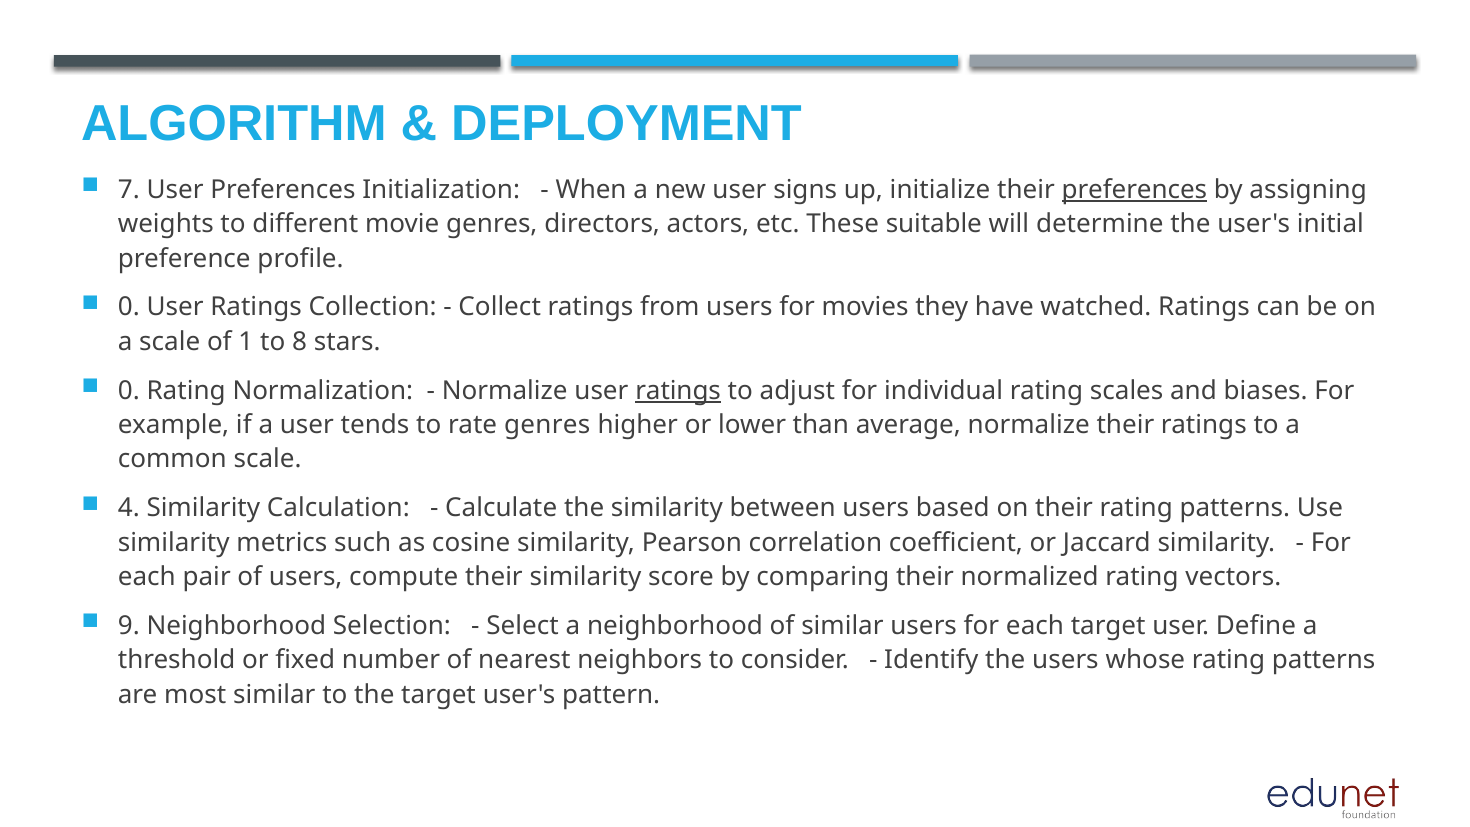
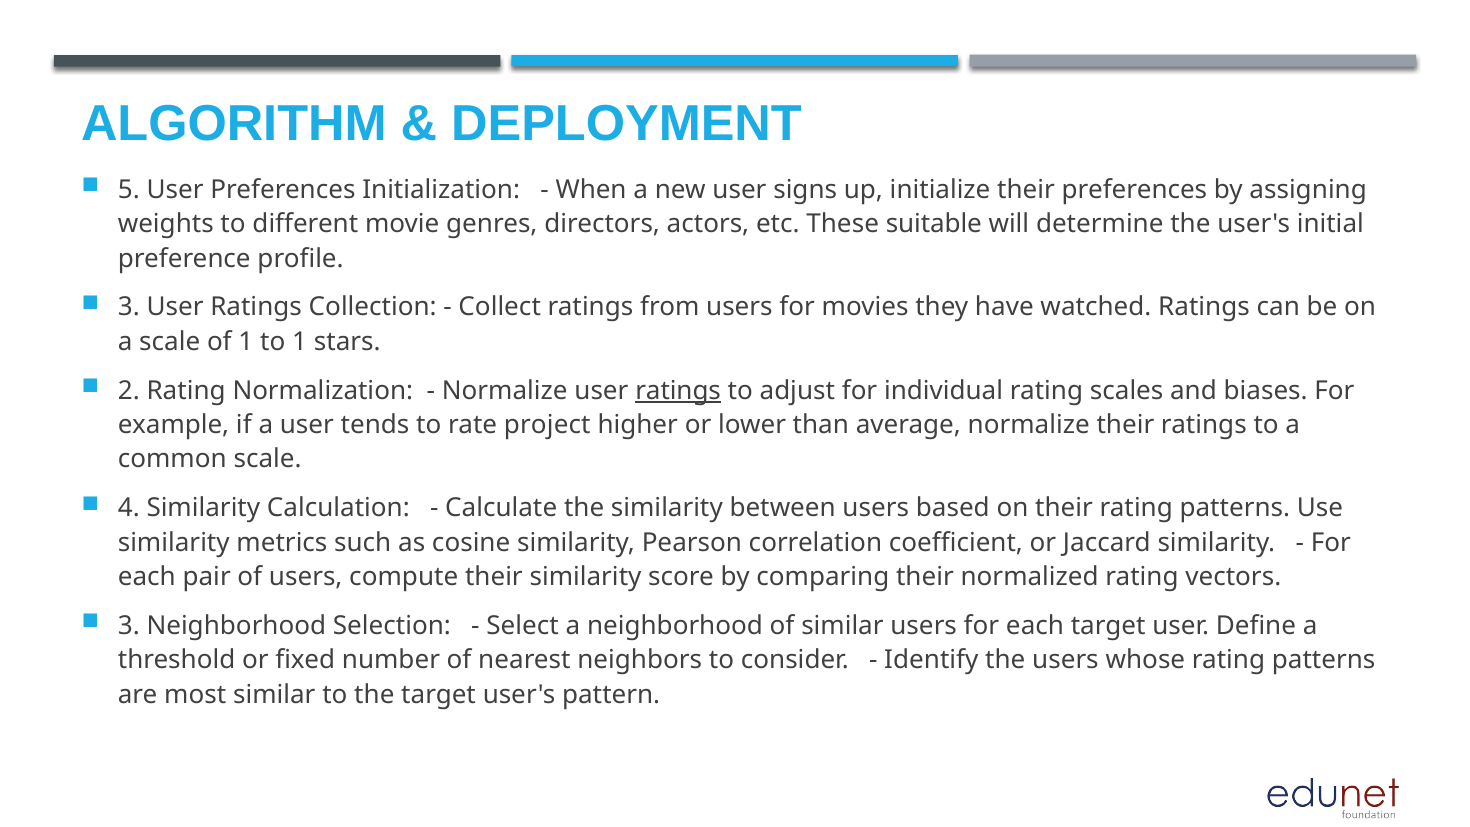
7: 7 -> 5
preferences at (1134, 190) underline: present -> none
0 at (129, 307): 0 -> 3
to 8: 8 -> 1
0 at (129, 390): 0 -> 2
rate genres: genres -> project
9 at (129, 626): 9 -> 3
